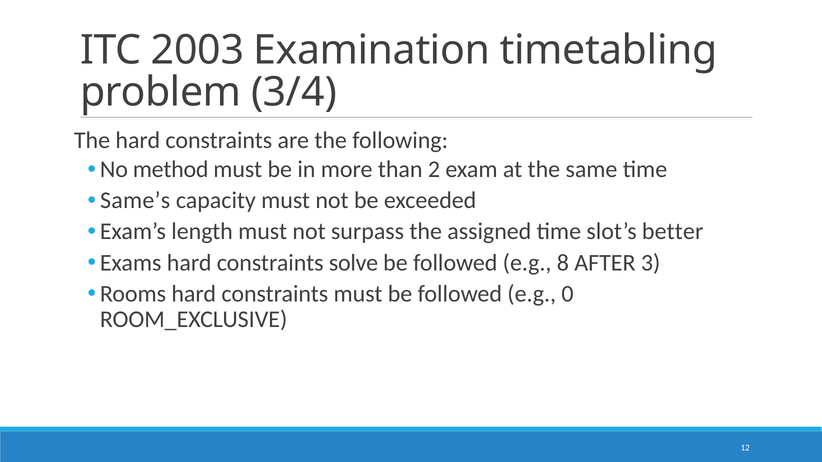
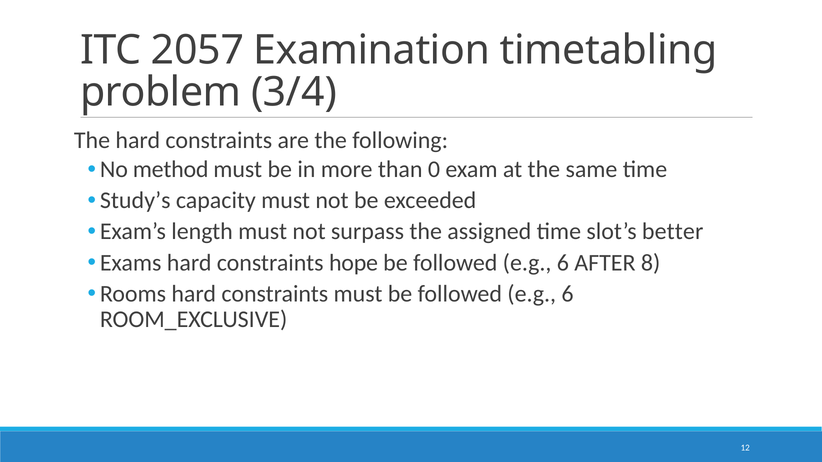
2003: 2003 -> 2057
2: 2 -> 0
Same’s: Same’s -> Study’s
solve: solve -> hope
8 at (563, 263): 8 -> 6
3: 3 -> 8
0 at (568, 294): 0 -> 6
